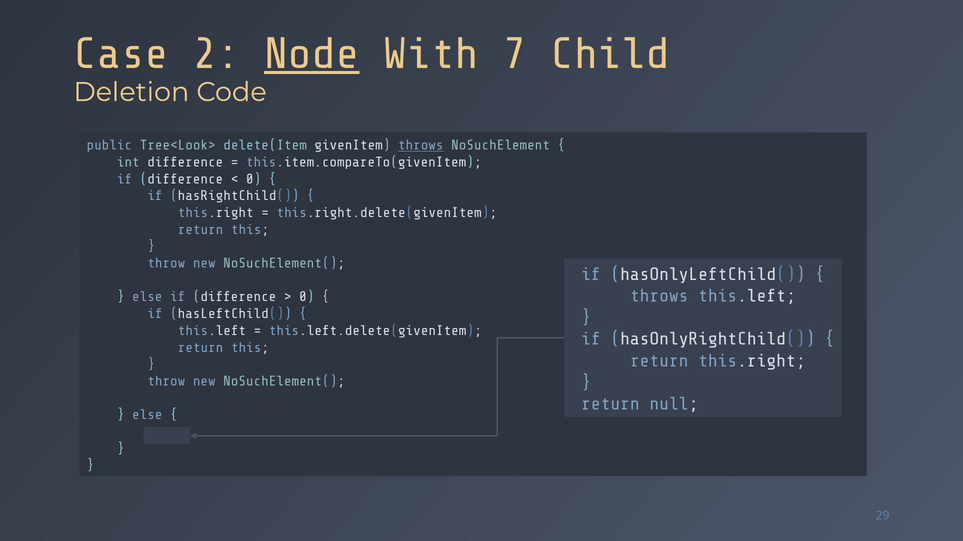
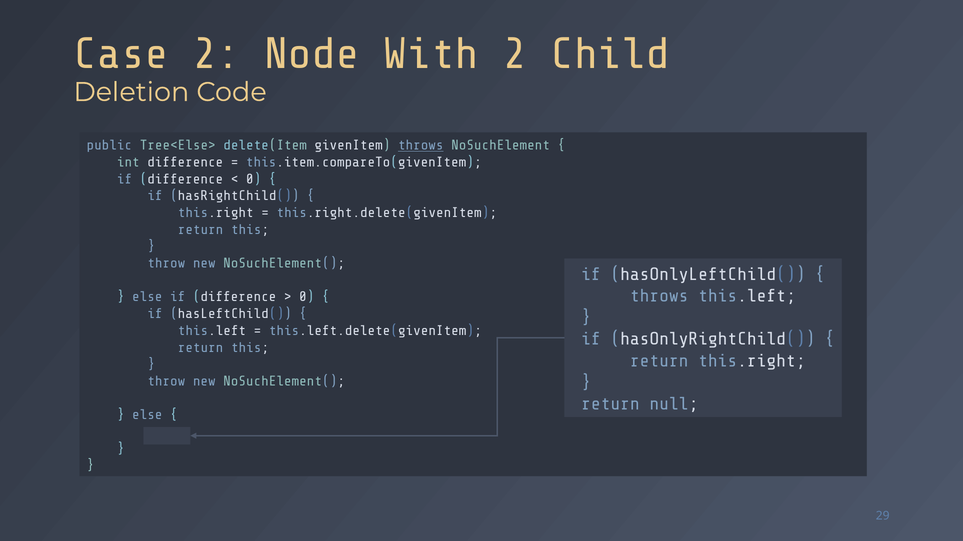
Node underline: present -> none
With 7: 7 -> 2
Tree<Look>: Tree<Look> -> Tree<Else>
